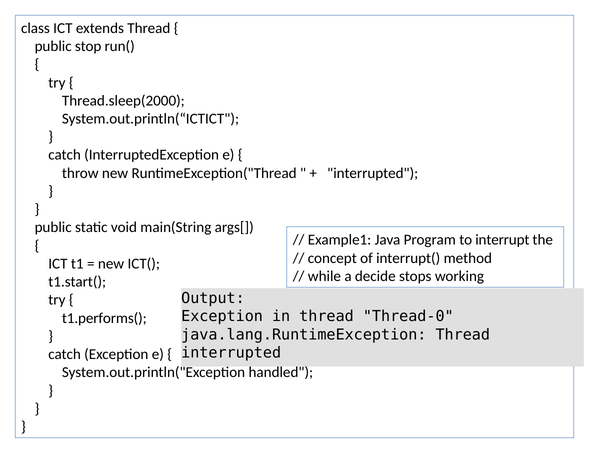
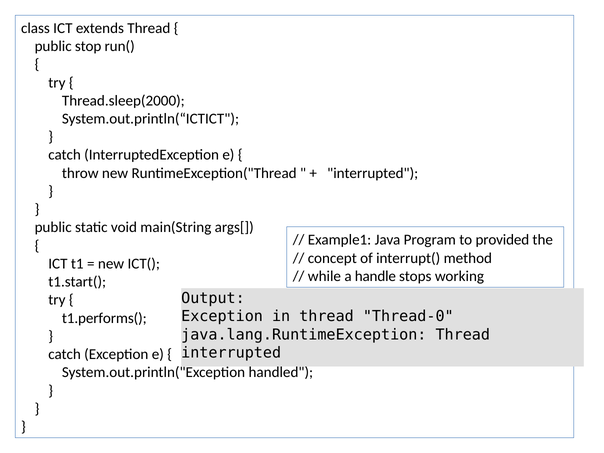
interrupt: interrupt -> provided
decide: decide -> handle
